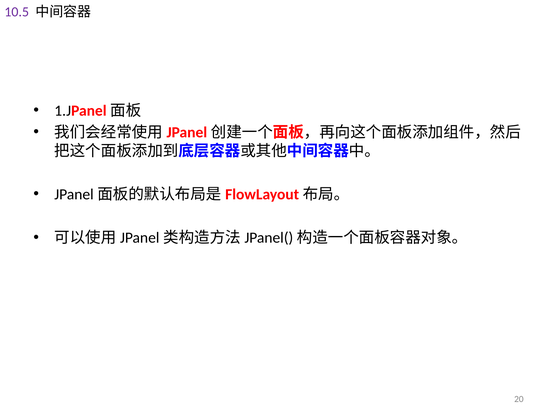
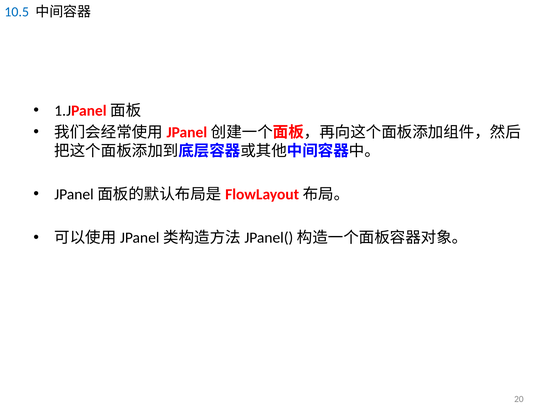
10.5 colour: purple -> blue
